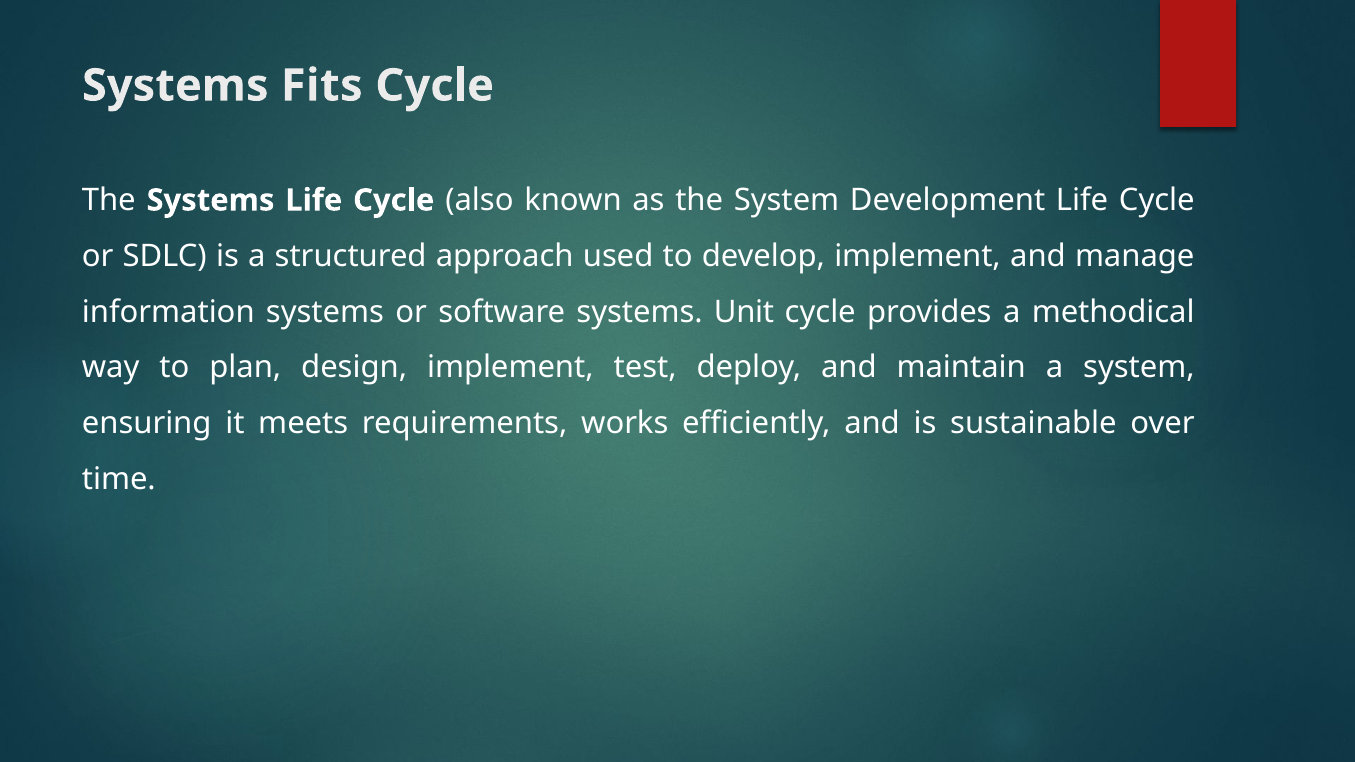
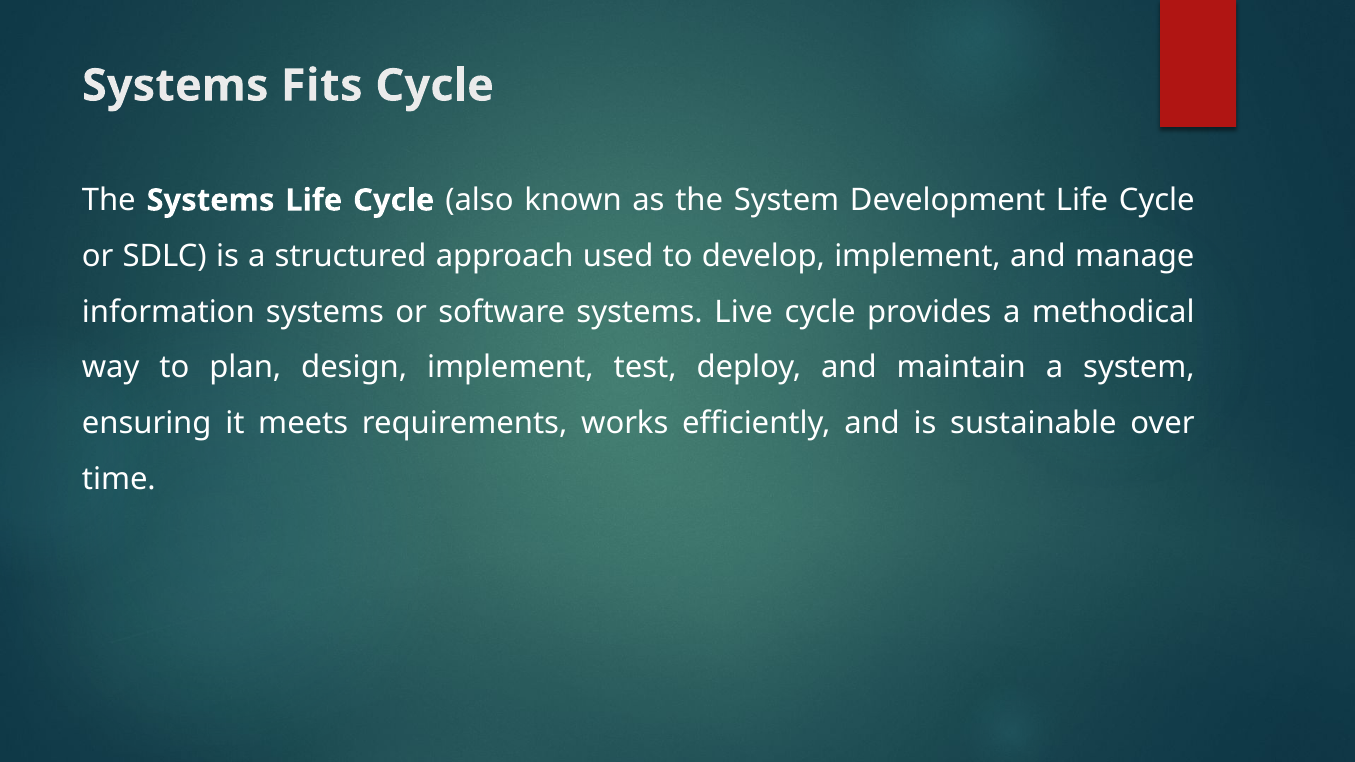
Unit: Unit -> Live
